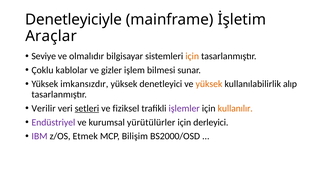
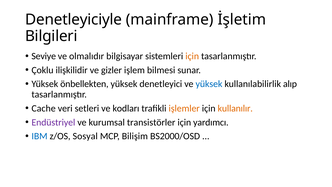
Araçlar: Araçlar -> Bilgileri
kablolar: kablolar -> ilişkilidir
imkansızdır: imkansızdır -> önbellekten
yüksek at (209, 84) colour: orange -> blue
Verilir: Verilir -> Cache
setleri underline: present -> none
fiziksel: fiziksel -> kodları
işlemler colour: purple -> orange
yürütülürler: yürütülürler -> transistörler
derleyici: derleyici -> yardımcı
IBM colour: purple -> blue
Etmek: Etmek -> Sosyal
